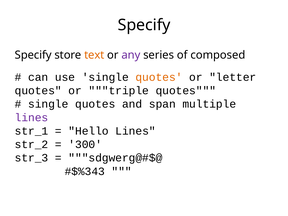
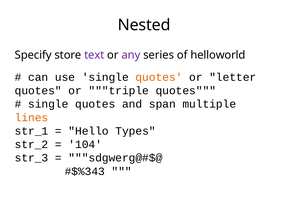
Specify at (144, 25): Specify -> Nested
text colour: orange -> purple
composed: composed -> helloworld
lines at (32, 118) colour: purple -> orange
Hello Lines: Lines -> Types
300: 300 -> 104
